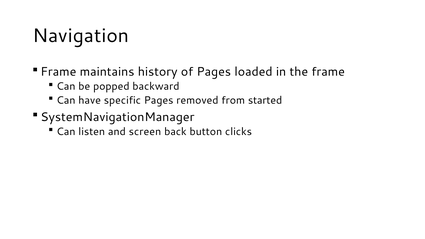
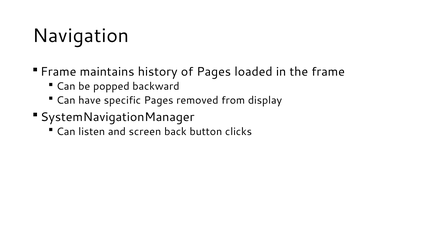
started: started -> display
